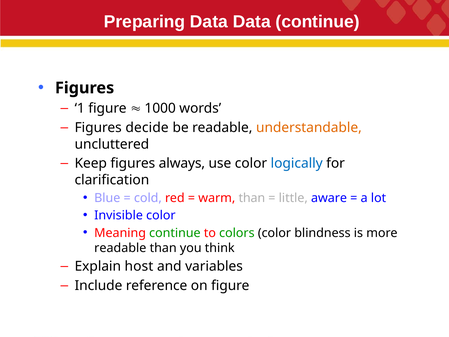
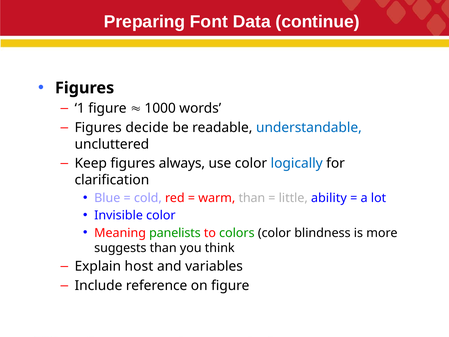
Preparing Data: Data -> Font
understandable colour: orange -> blue
aware: aware -> ability
Meaning continue: continue -> panelists
readable at (120, 248): readable -> suggests
